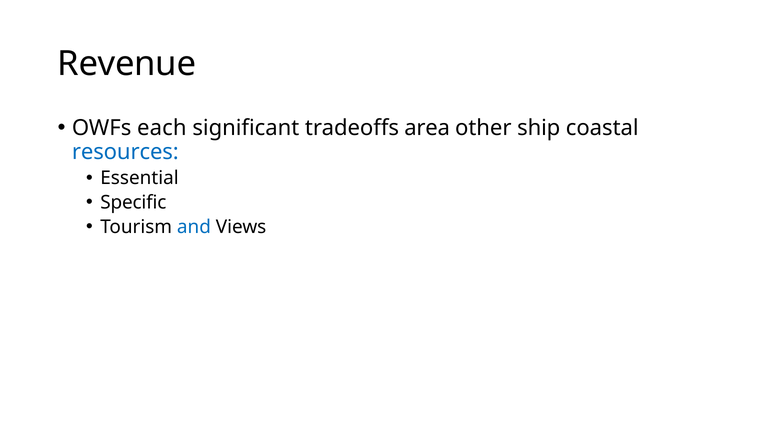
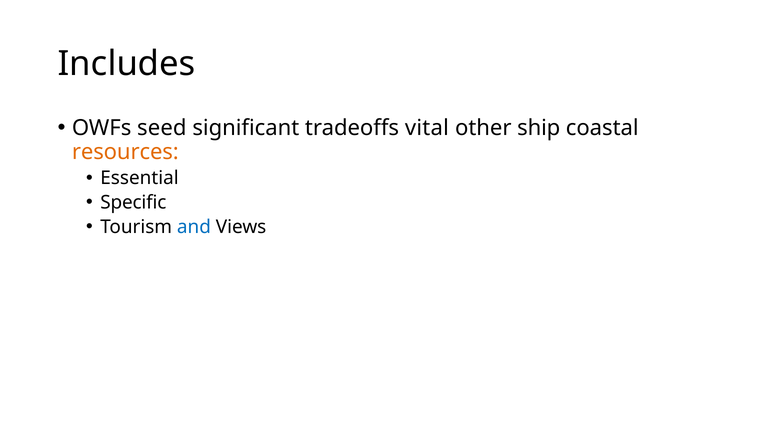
Revenue: Revenue -> Includes
each: each -> seed
area: area -> vital
resources colour: blue -> orange
